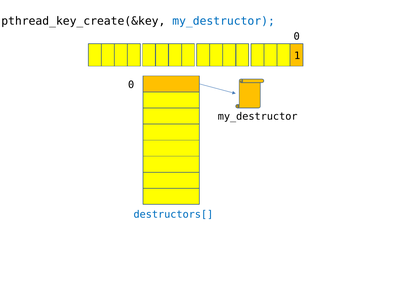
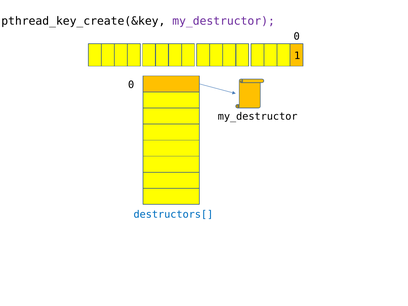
my_destructor at (224, 21) colour: blue -> purple
